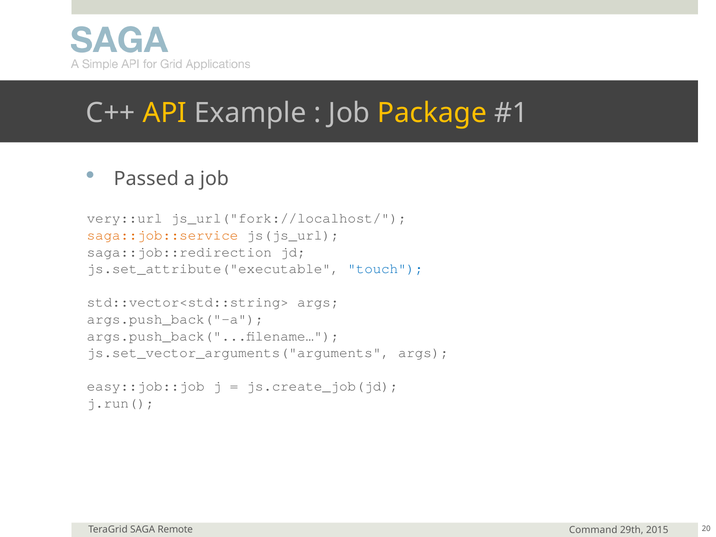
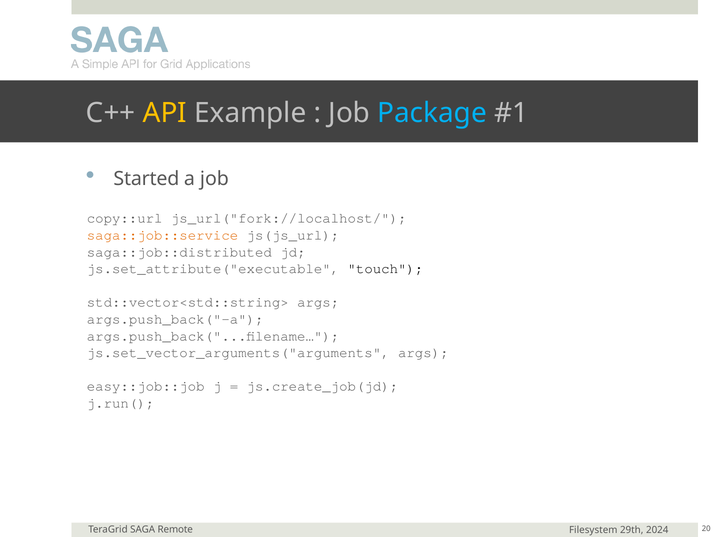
Package colour: yellow -> light blue
Passed: Passed -> Started
very::url: very::url -> copy::url
saga::job::redirection: saga::job::redirection -> saga::job::distributed
touch colour: blue -> black
Command: Command -> Filesystem
2015: 2015 -> 2024
